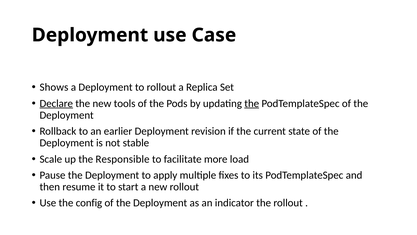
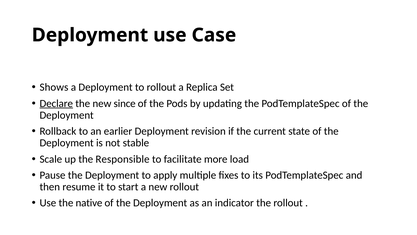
tools: tools -> since
the at (252, 103) underline: present -> none
config: config -> native
